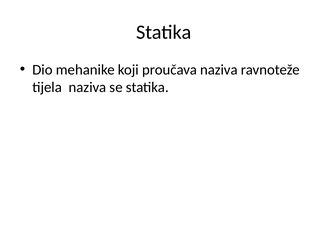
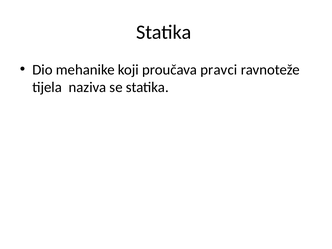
proučava naziva: naziva -> pravci
